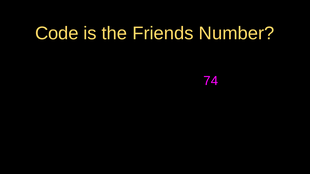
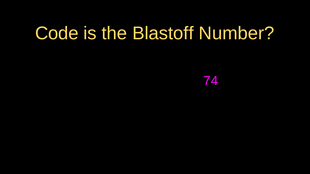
Friends: Friends -> Blastoff
